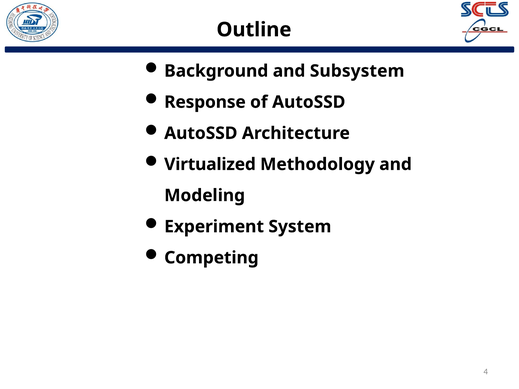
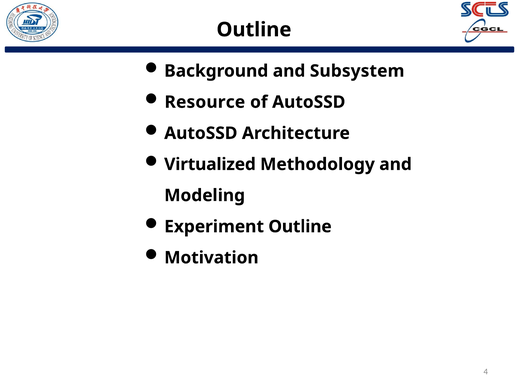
Response: Response -> Resource
Experiment System: System -> Outline
Competing: Competing -> Motivation
